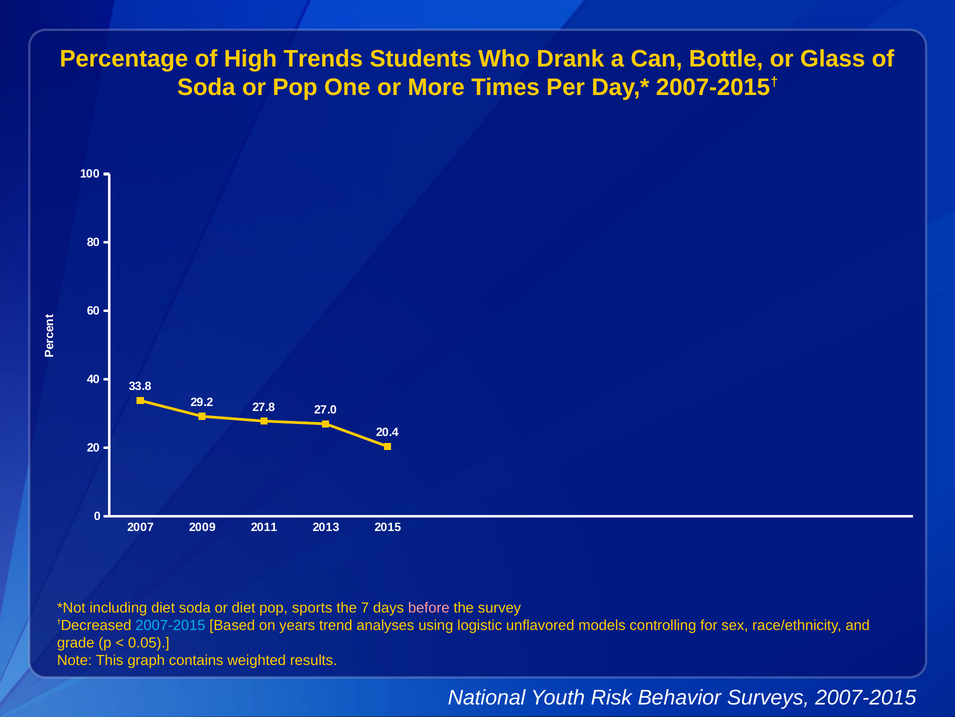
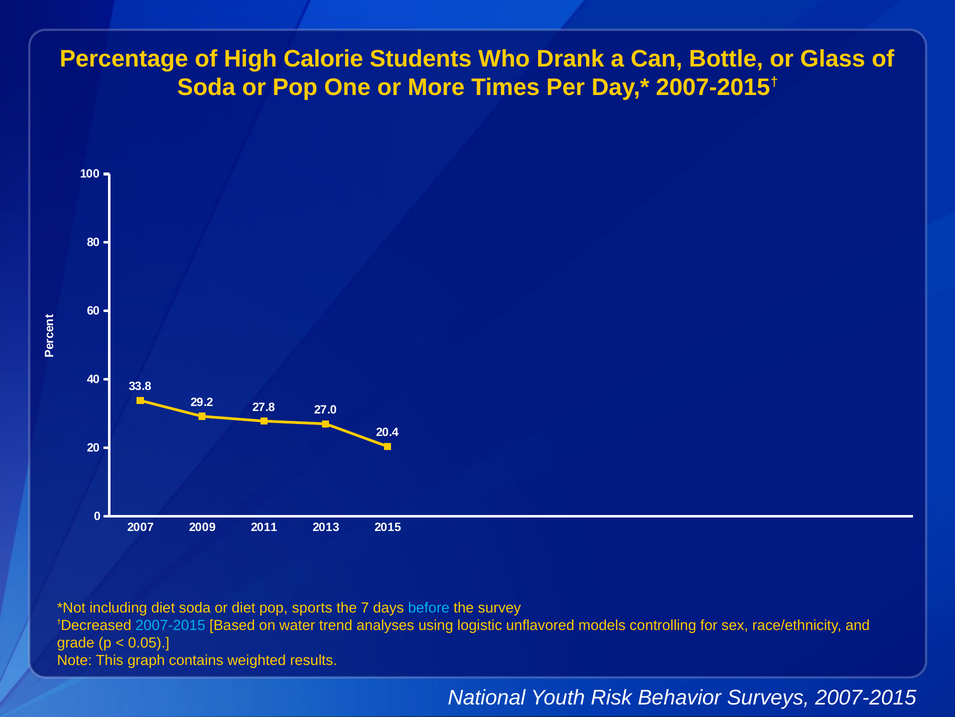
Trends: Trends -> Calorie
before colour: pink -> light blue
years: years -> water
